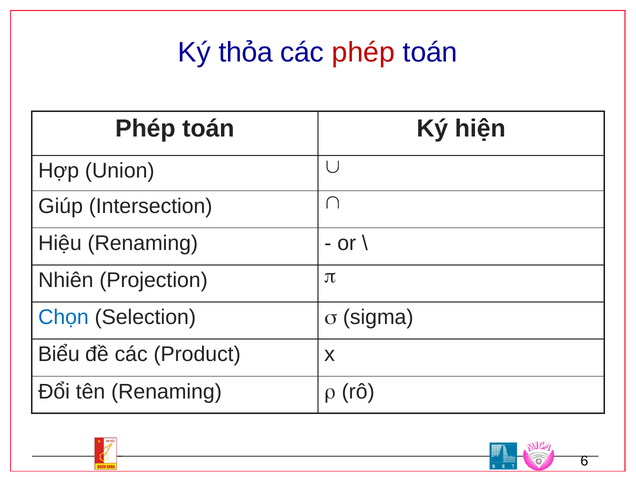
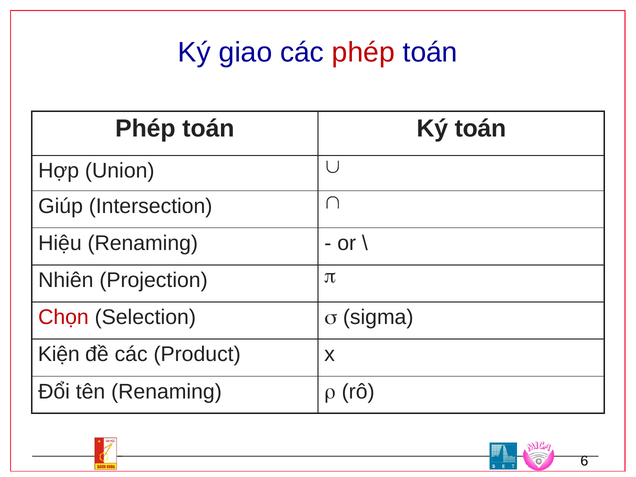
thỏa: thỏa -> giao
Ký hiện: hiện -> toán
Chọn colour: blue -> red
Biểu: Biểu -> Kiện
